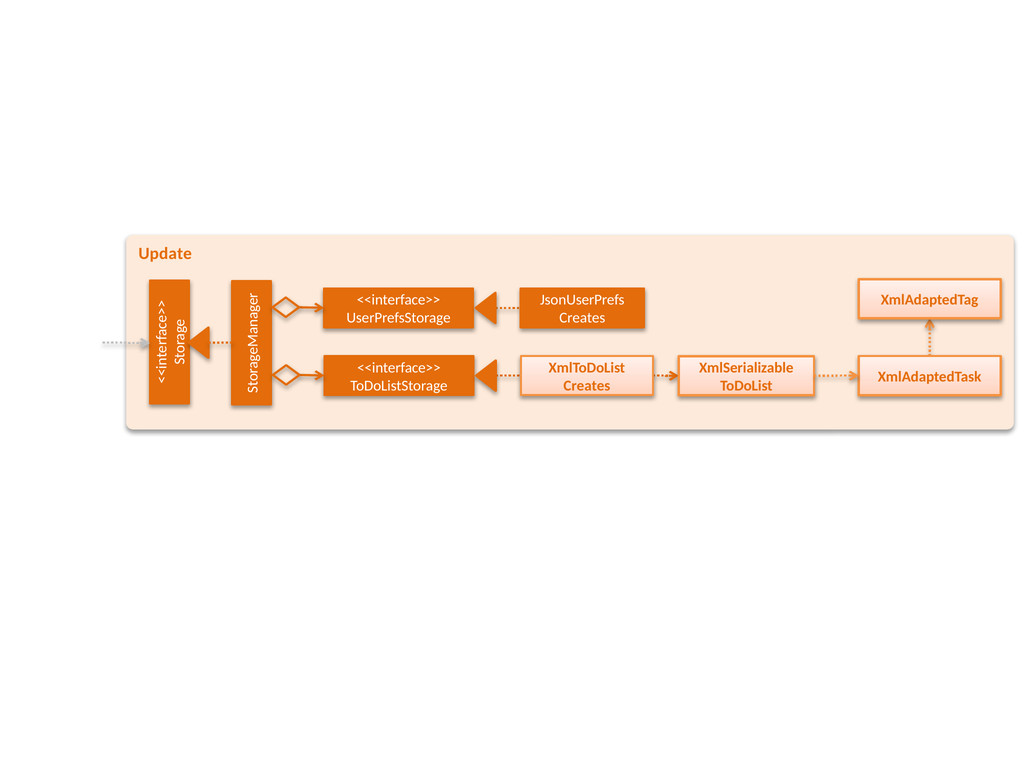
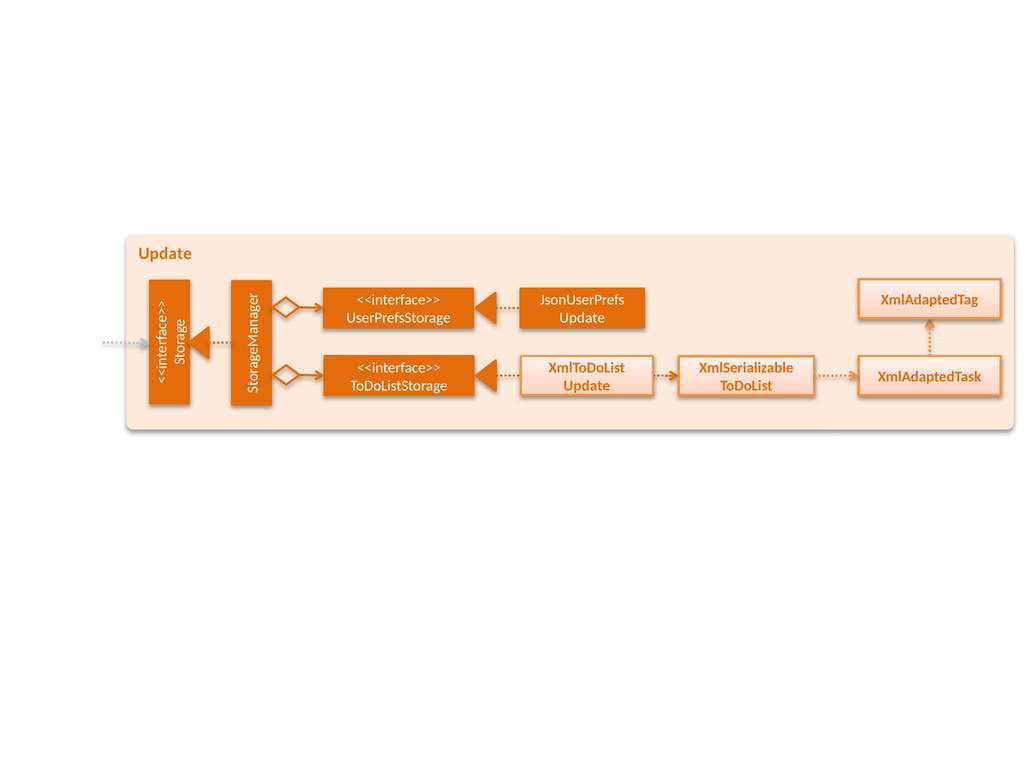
Creates at (582, 318): Creates -> Update
Creates at (587, 386): Creates -> Update
